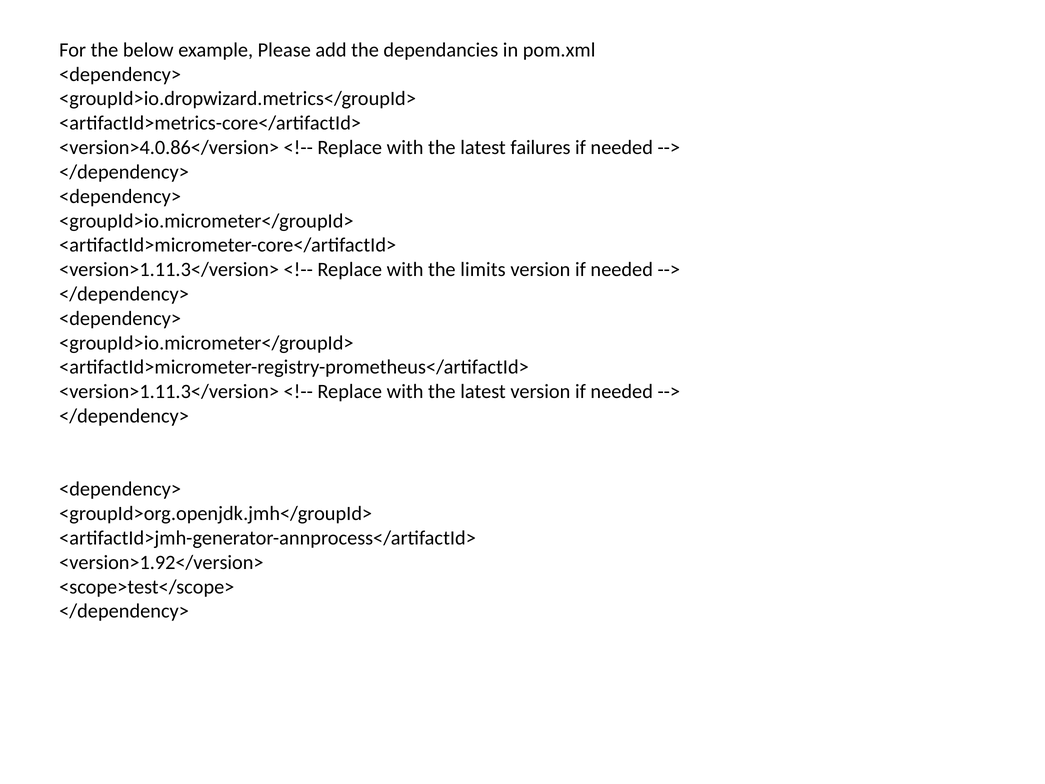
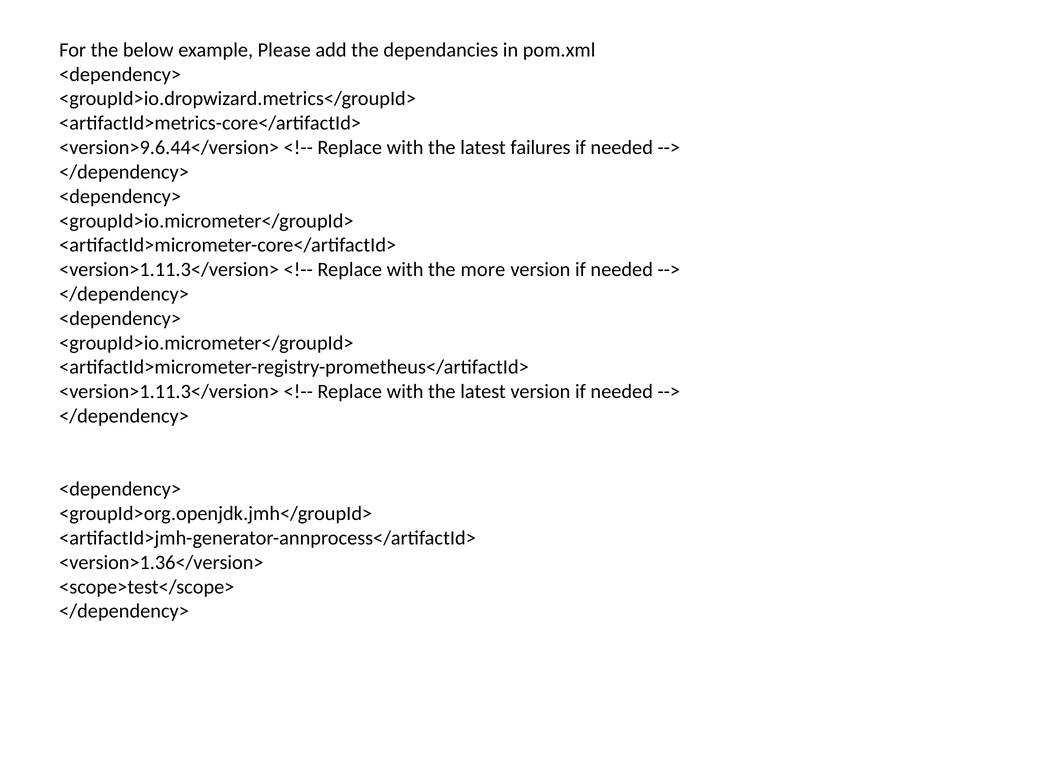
<version>4.0.86</version>: <version>4.0.86</version> -> <version>9.6.44</version>
limits: limits -> more
<version>1.92</version>: <version>1.92</version> -> <version>1.36</version>
